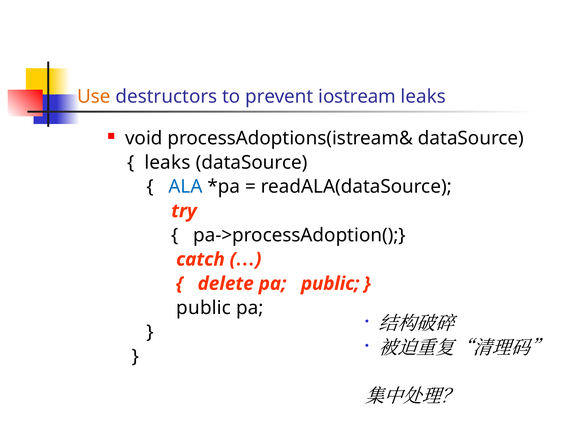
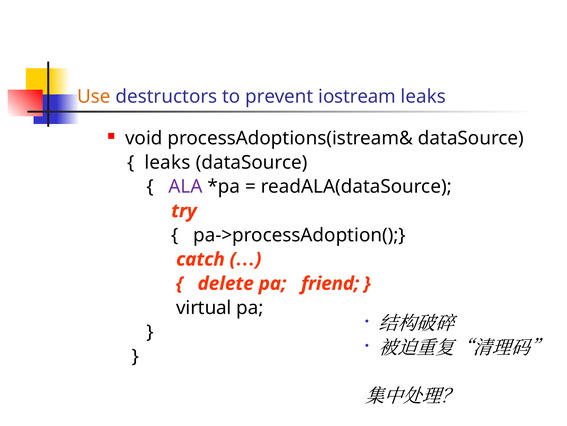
ALA colour: blue -> purple
pa public: public -> friend
public at (204, 307): public -> virtual
